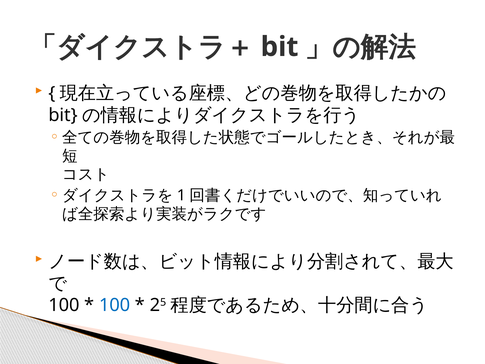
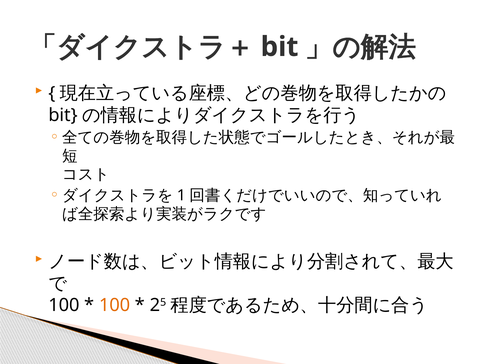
100 at (115, 305) colour: blue -> orange
